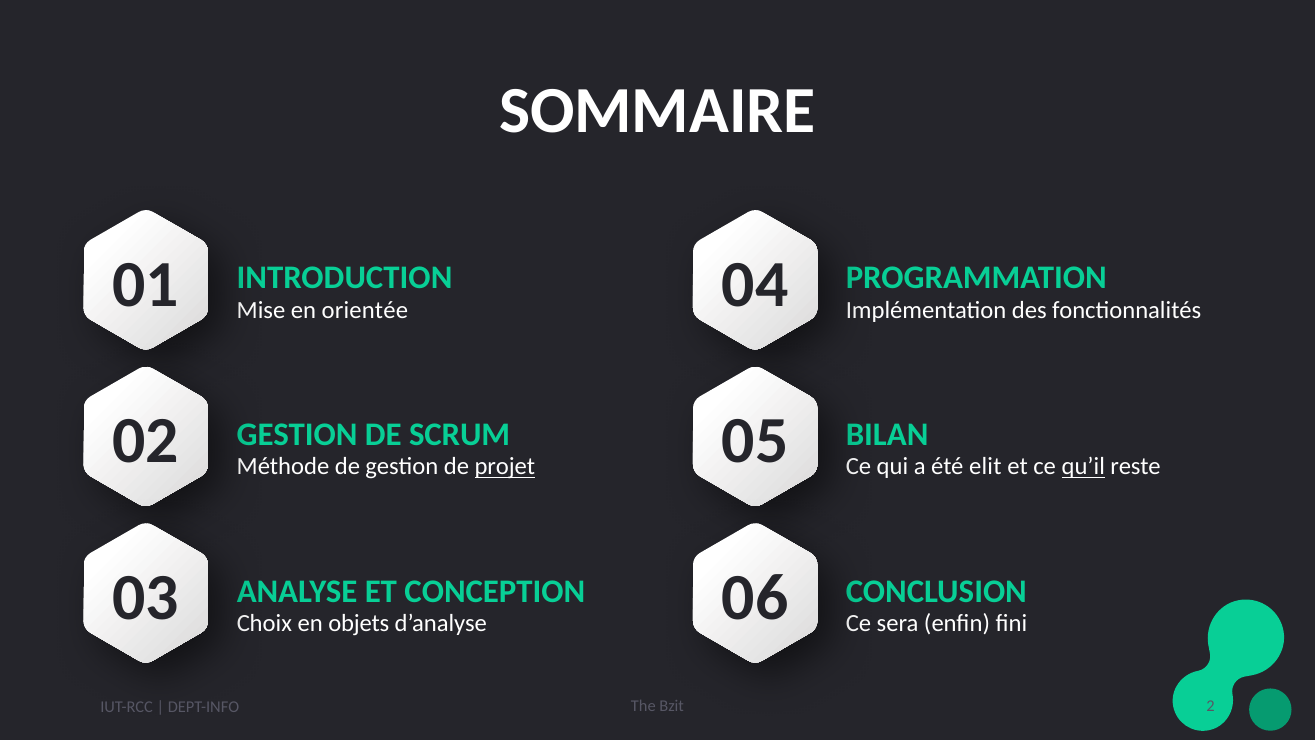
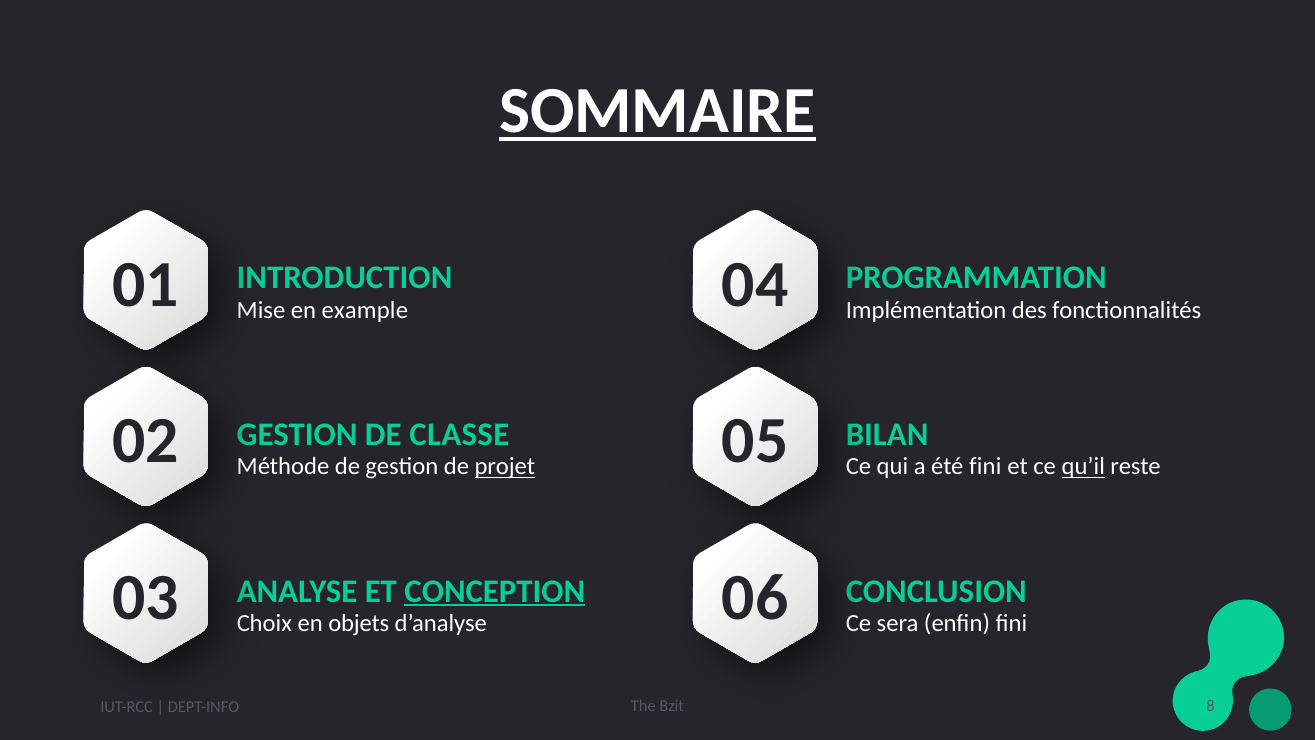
SOMMAIRE underline: none -> present
orientée: orientée -> example
SCRUM: SCRUM -> CLASSE
été elit: elit -> fini
CONCEPTION underline: none -> present
2: 2 -> 8
